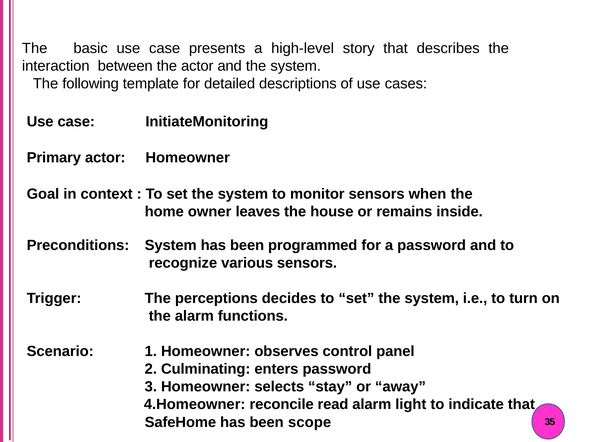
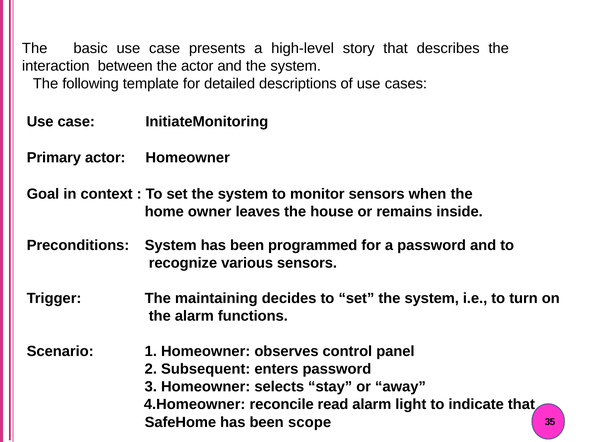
perceptions: perceptions -> maintaining
Culminating: Culminating -> Subsequent
